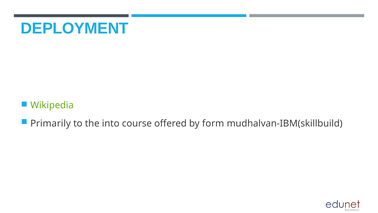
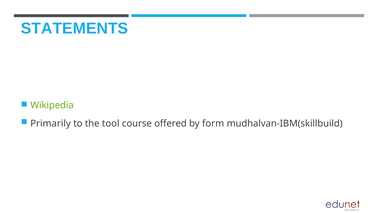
DEPLOYMENT: DEPLOYMENT -> STATEMENTS
into: into -> tool
